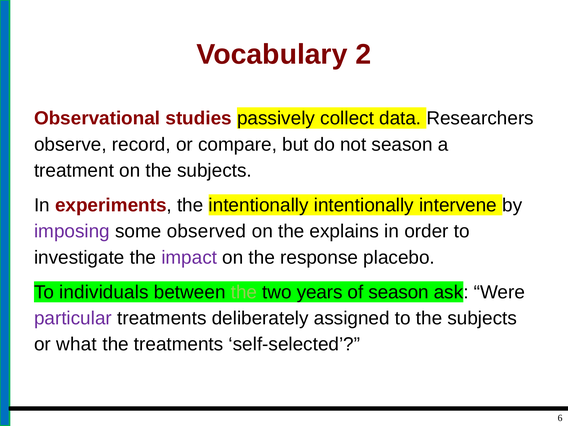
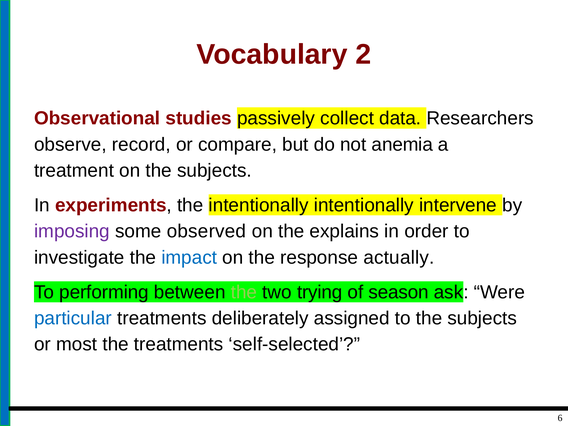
not season: season -> anemia
impact colour: purple -> blue
placebo: placebo -> actually
individuals: individuals -> performing
years: years -> trying
particular colour: purple -> blue
what: what -> most
